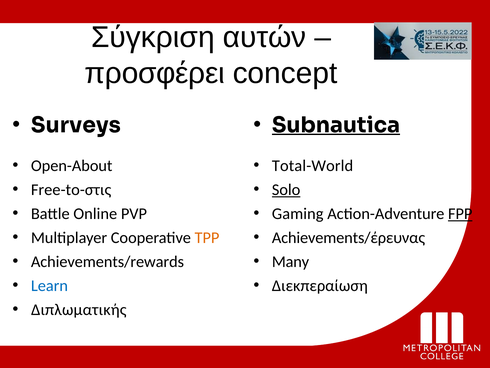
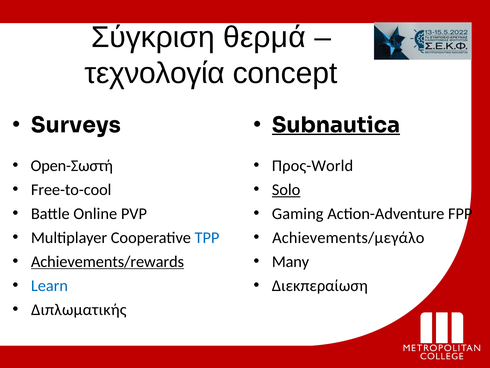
αυτών: αυτών -> θερμά
προσφέρει: προσφέρει -> τεχνολογία
Open-About: Open-About -> Open-Σωστή
Total-World: Total-World -> Προς-World
Free-to-στις: Free-to-στις -> Free-to-cool
FPP underline: present -> none
TPP colour: orange -> blue
Achievements/έρευνας: Achievements/έρευνας -> Achievements/μεγάλο
Achievements/rewards underline: none -> present
